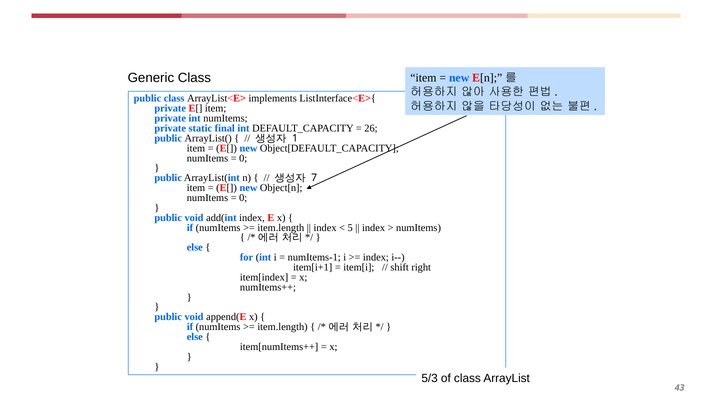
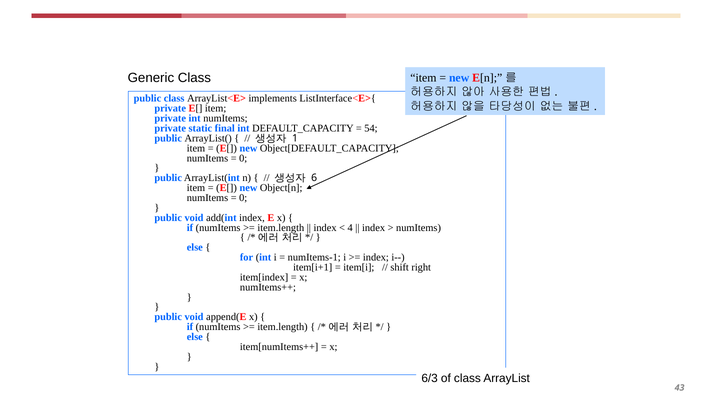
26: 26 -> 54
7: 7 -> 6
5: 5 -> 4
5/3: 5/3 -> 6/3
